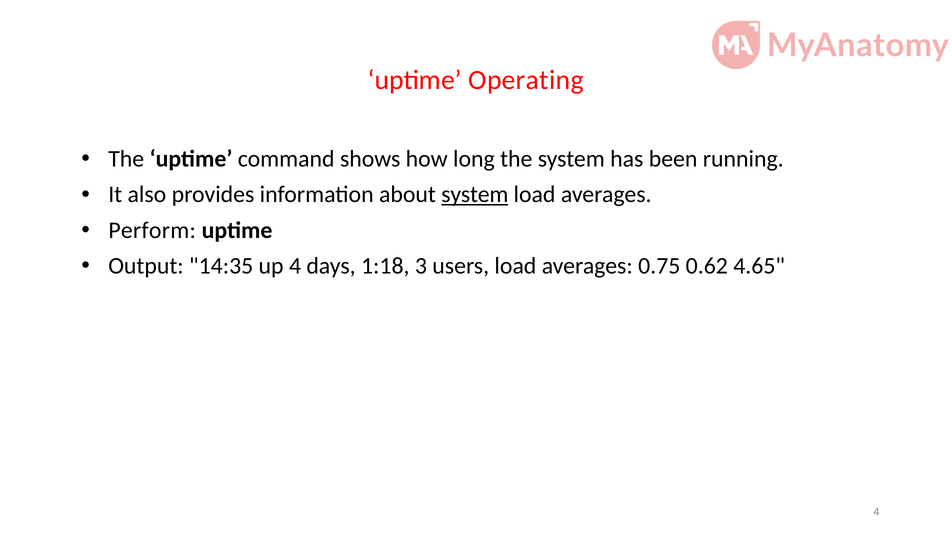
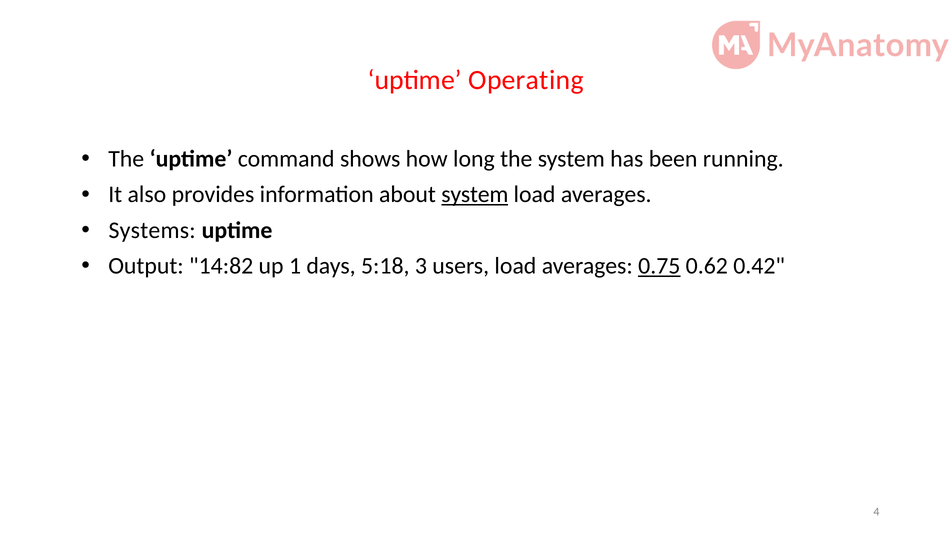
Perform: Perform -> Systems
14:35: 14:35 -> 14:82
up 4: 4 -> 1
1:18: 1:18 -> 5:18
0.75 underline: none -> present
4.65: 4.65 -> 0.42
